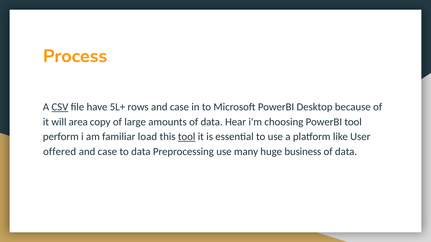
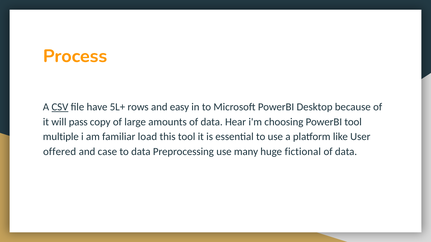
rows and case: case -> easy
area: area -> pass
perform: perform -> multiple
tool at (187, 137) underline: present -> none
business: business -> fictional
